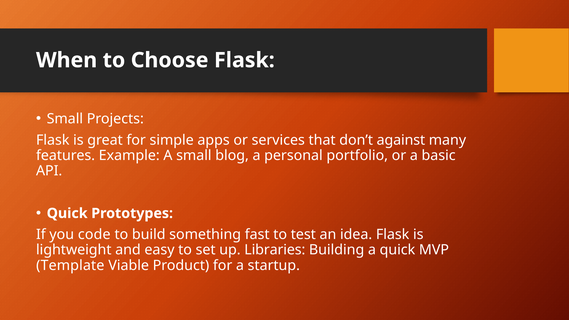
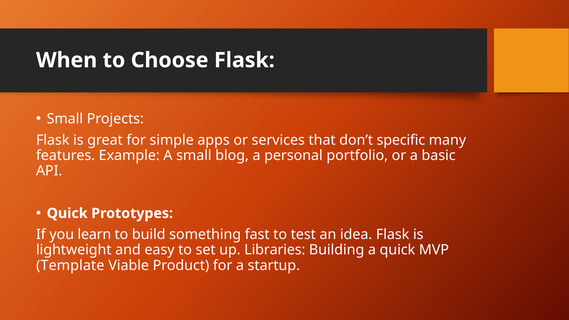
against: against -> specific
code: code -> learn
